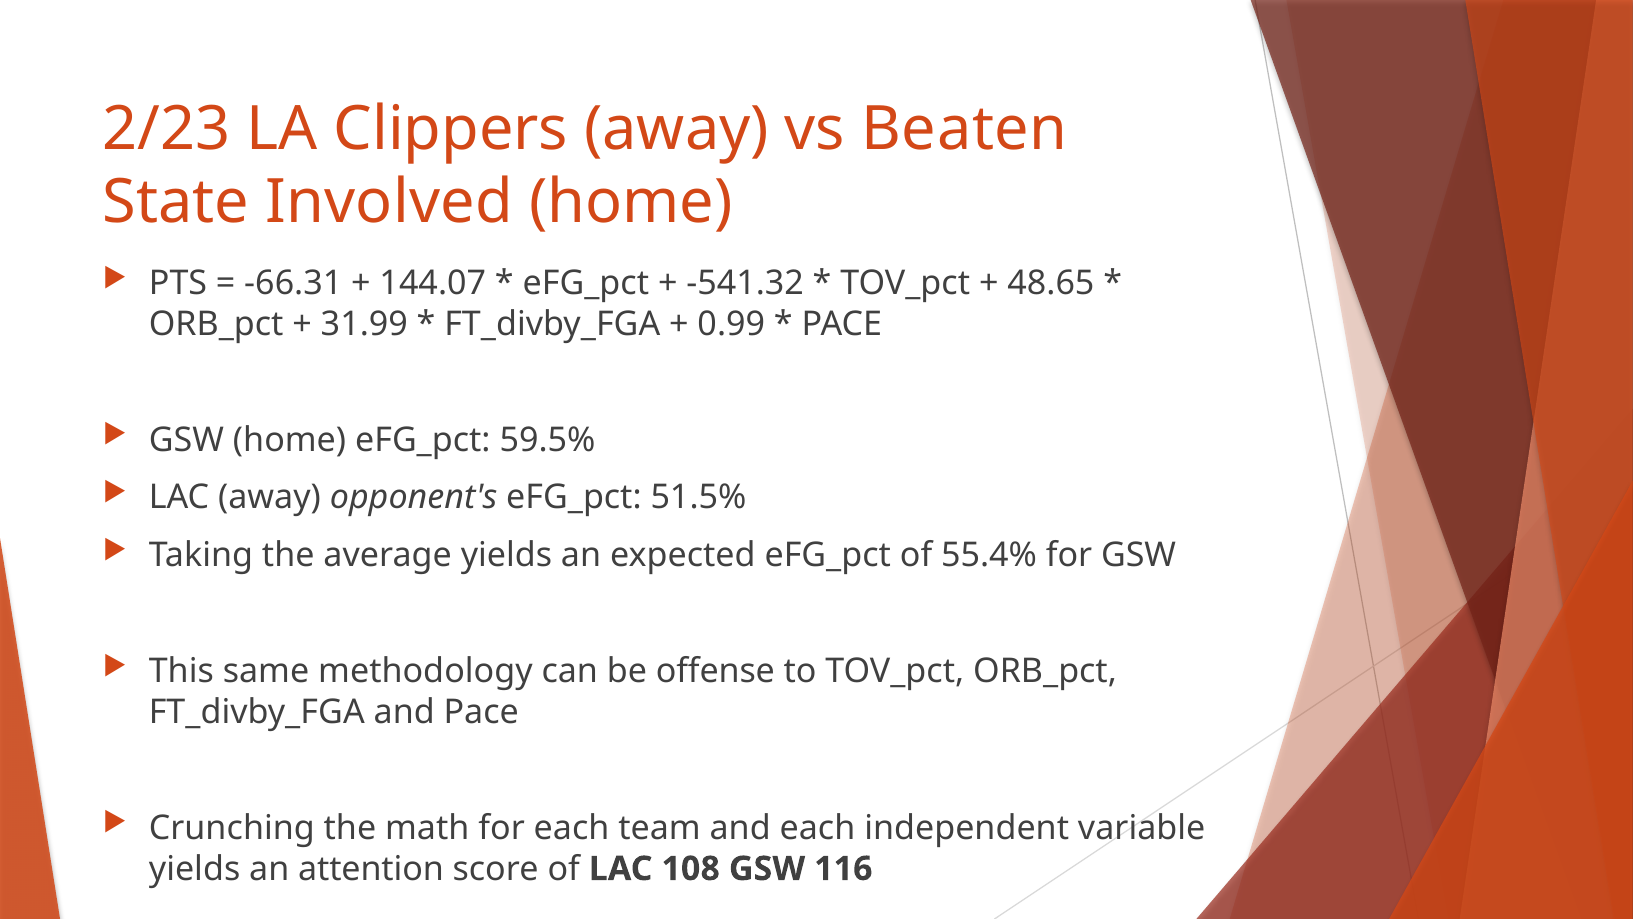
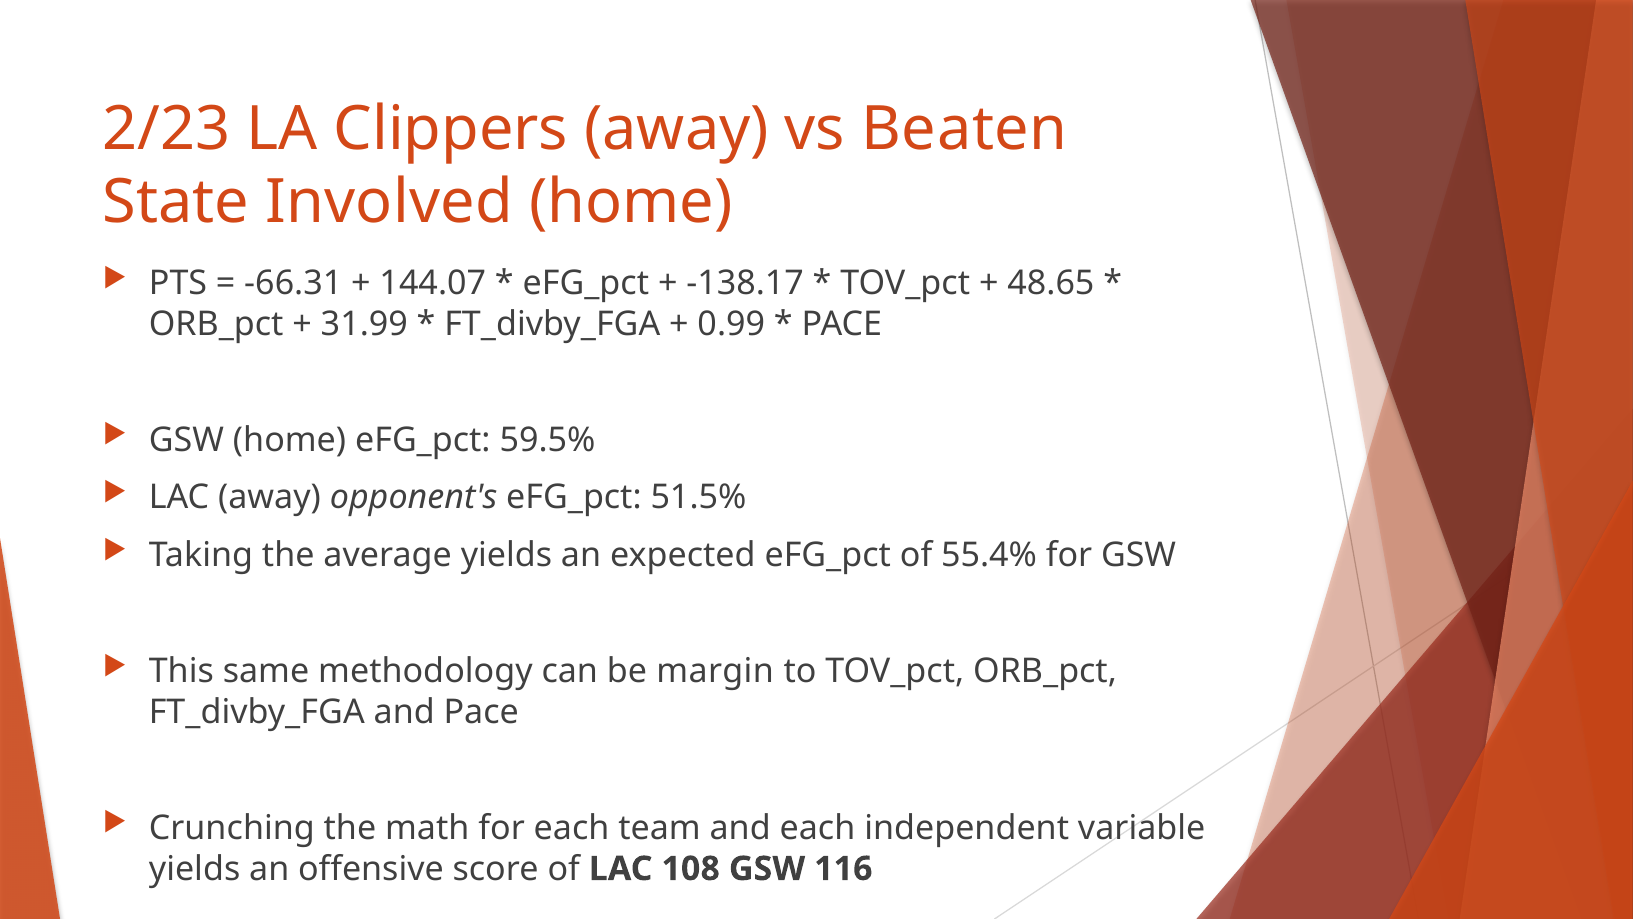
-541.32: -541.32 -> -138.17
offense: offense -> margin
attention: attention -> offensive
